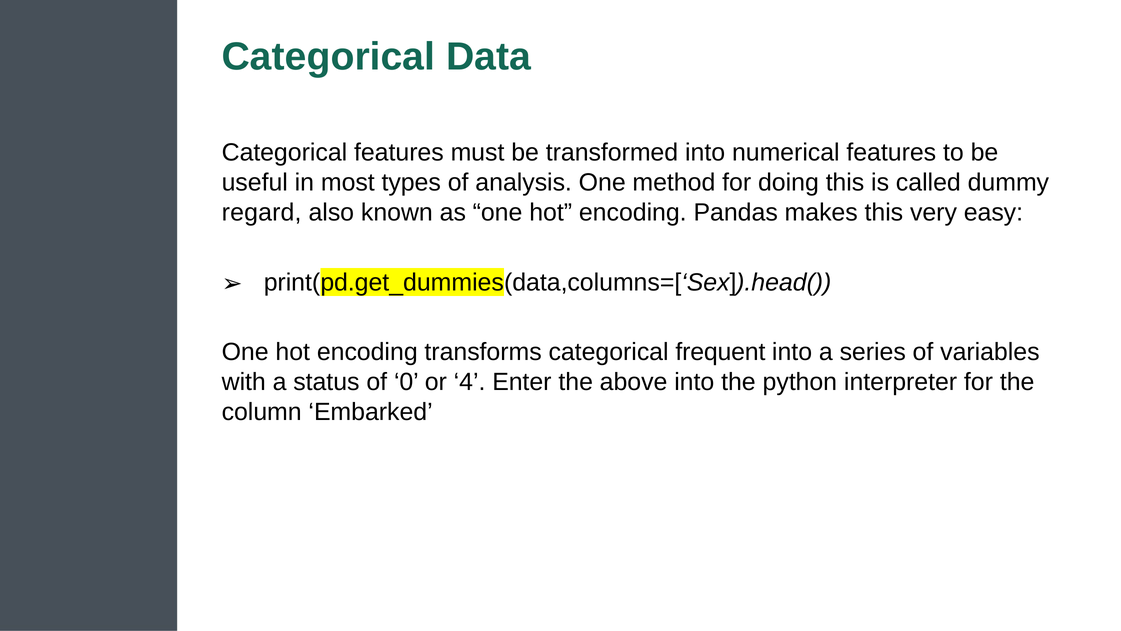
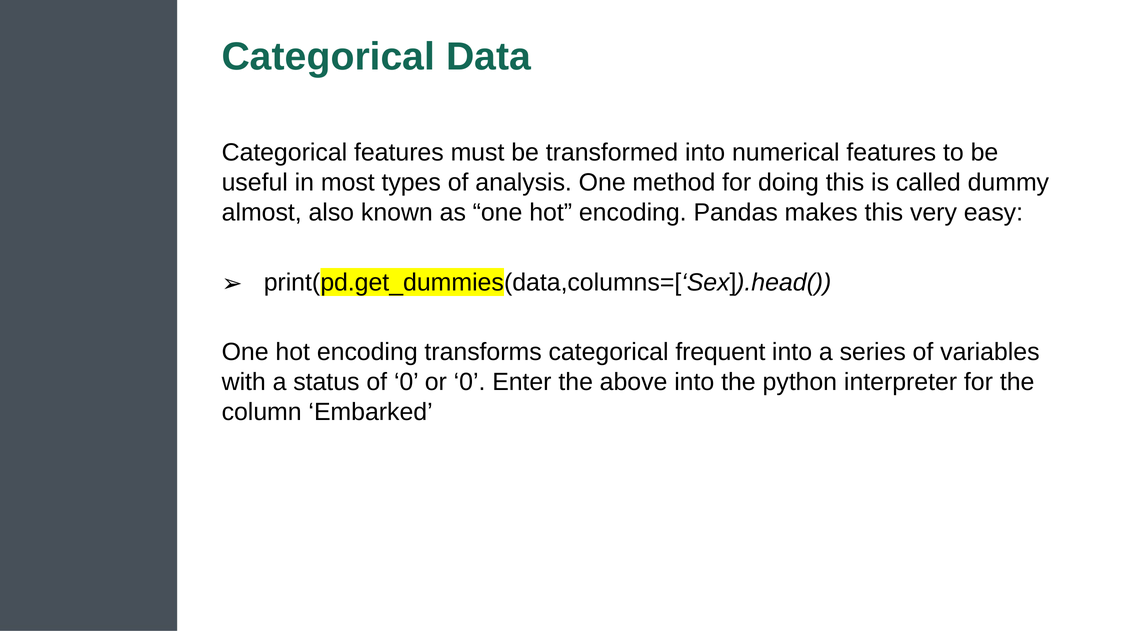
regard: regard -> almost
or 4: 4 -> 0
